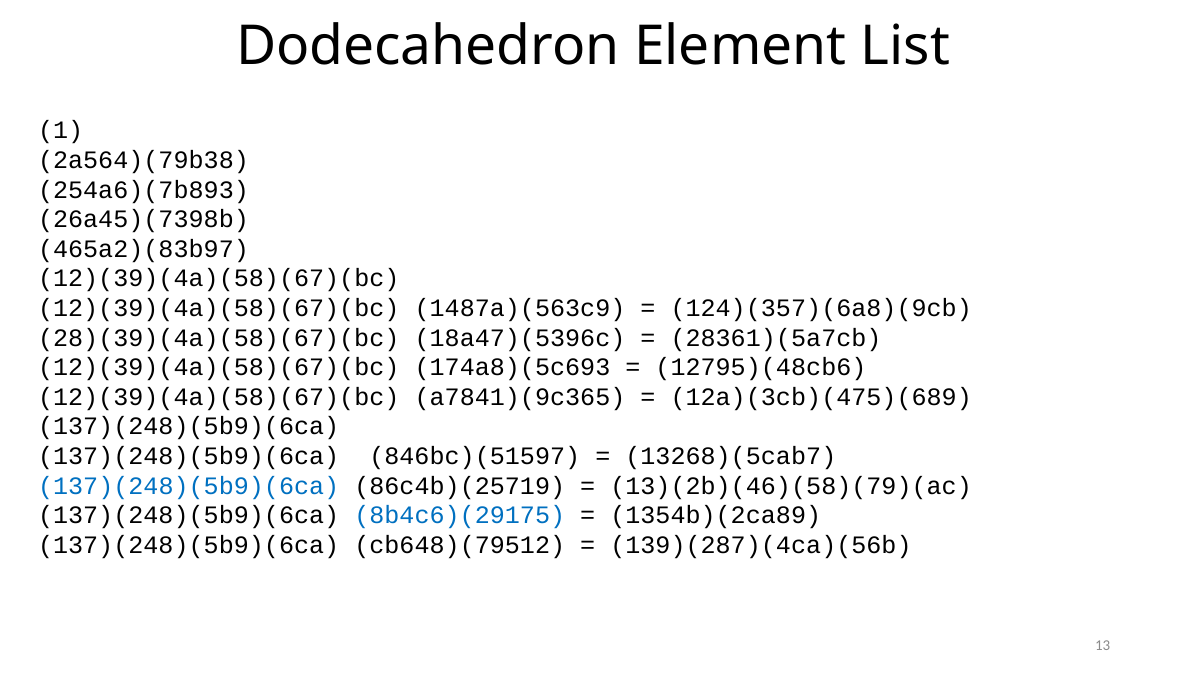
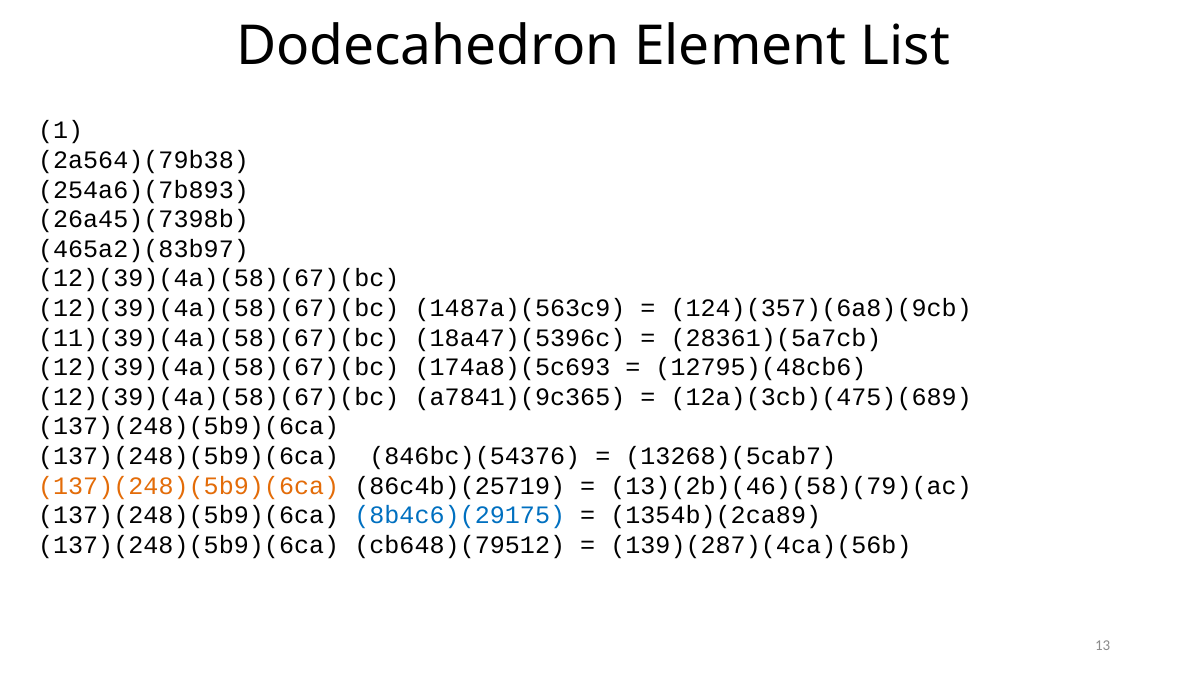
28)(39)(4a)(58)(67)(bc: 28)(39)(4a)(58)(67)(bc -> 11)(39)(4a)(58)(67)(bc
846bc)(51597: 846bc)(51597 -> 846bc)(54376
137)(248)(5b9)(6ca at (189, 486) colour: blue -> orange
